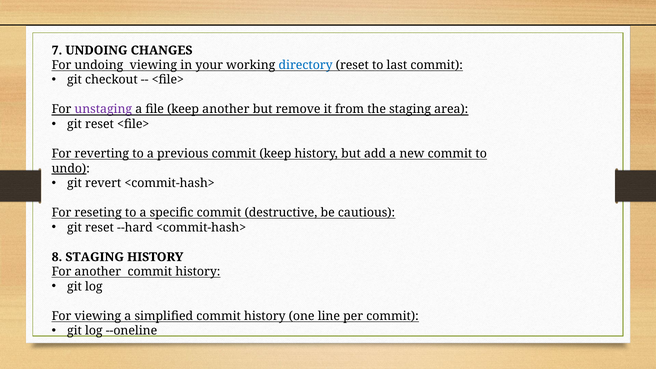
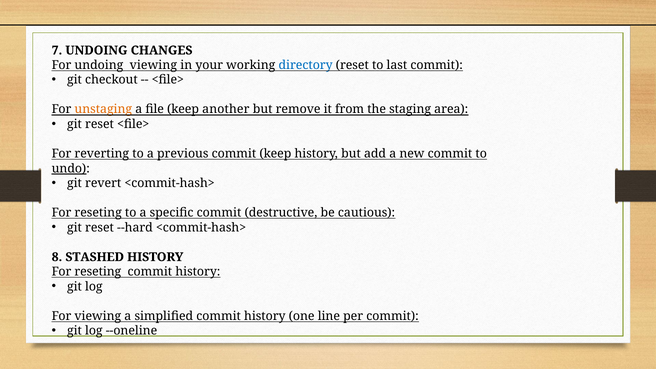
unstaging colour: purple -> orange
8 STAGING: STAGING -> STASHED
another at (98, 272): another -> reseting
